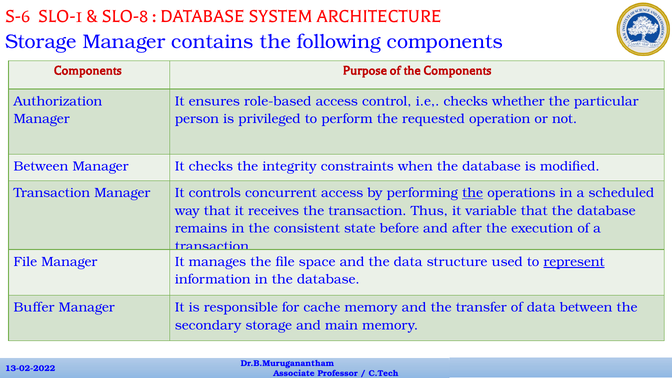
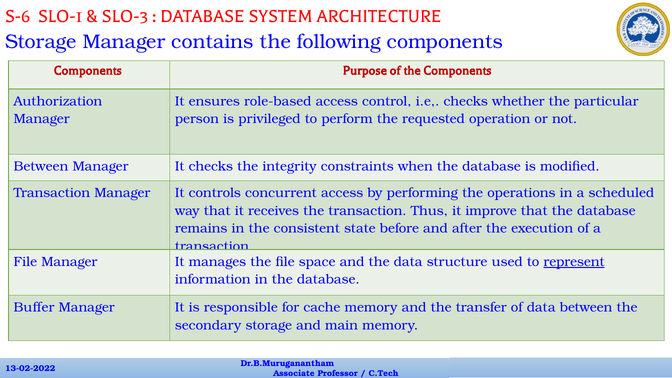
SLO-8: SLO-8 -> SLO-3
the at (473, 193) underline: present -> none
variable: variable -> improve
